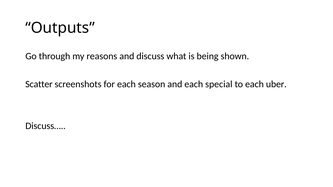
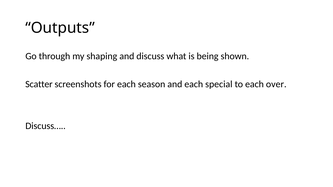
reasons: reasons -> shaping
uber: uber -> over
